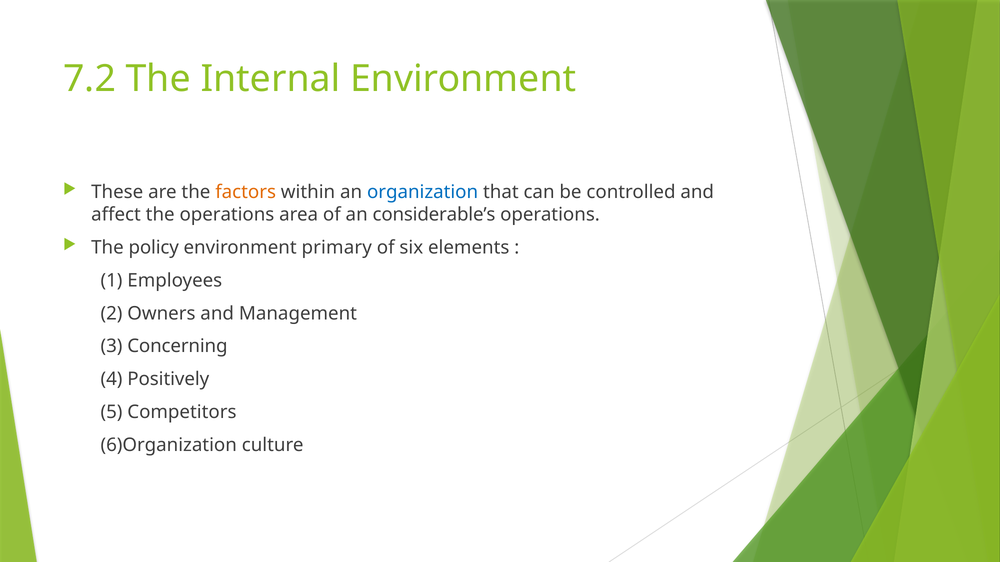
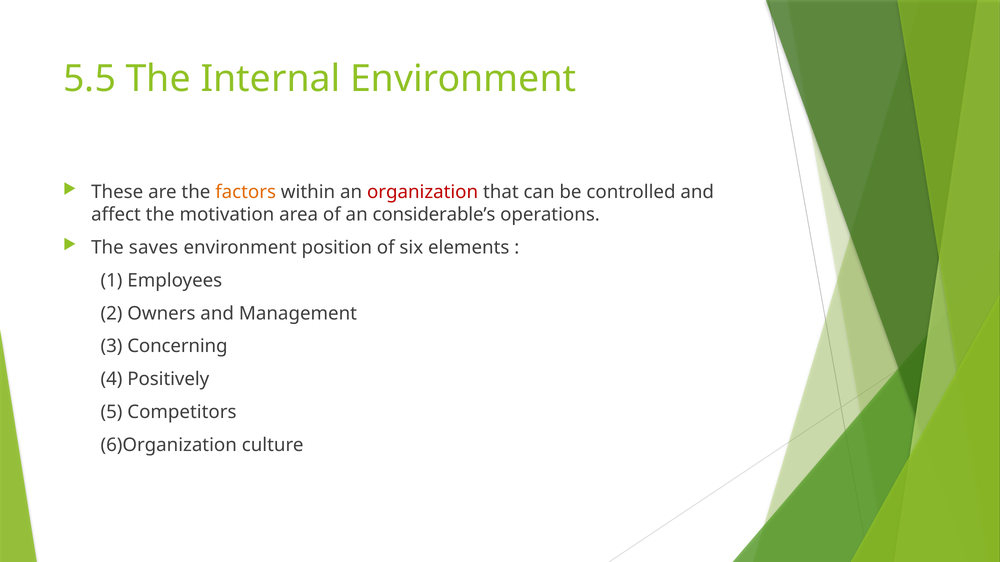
7.2: 7.2 -> 5.5
organization colour: blue -> red
the operations: operations -> motivation
policy: policy -> saves
primary: primary -> position
